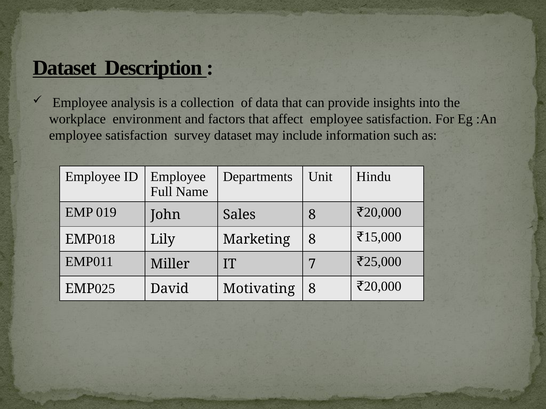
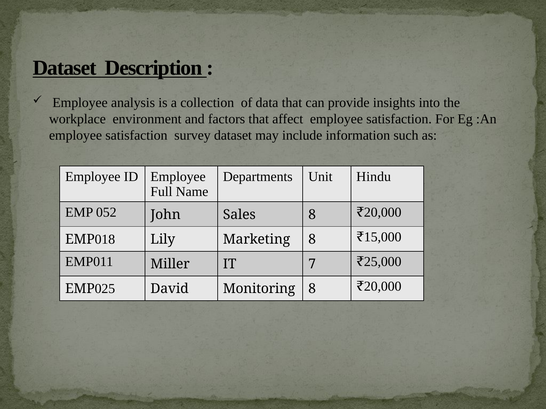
019: 019 -> 052
Motivating: Motivating -> Monitoring
